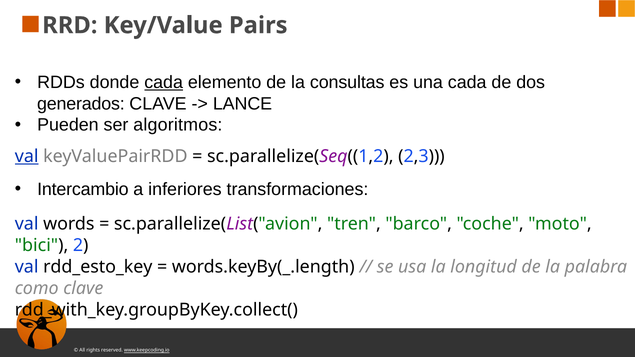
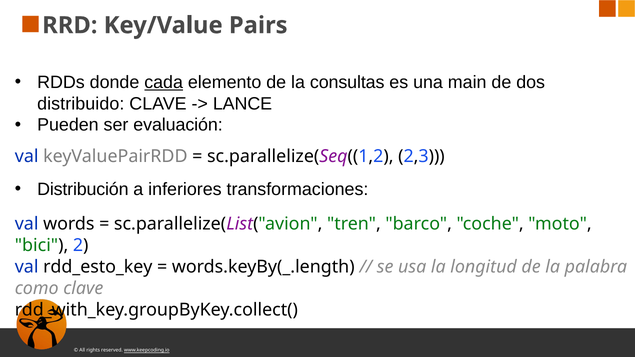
una cada: cada -> main
generados: generados -> distribuido
algoritmos: algoritmos -> evaluación
val at (27, 156) underline: present -> none
Intercambio: Intercambio -> Distribución
